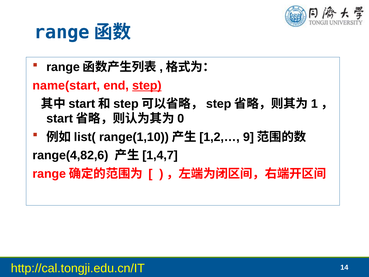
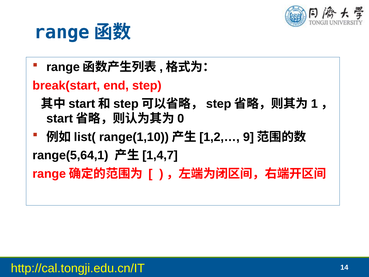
name(start: name(start -> break(start
step underline: present -> none
range(4,82,6: range(4,82,6 -> range(5,64,1
